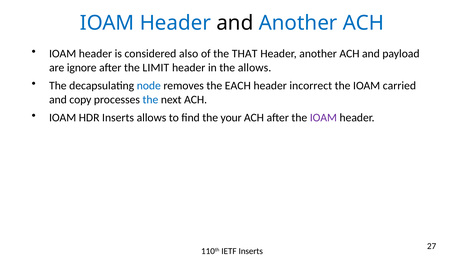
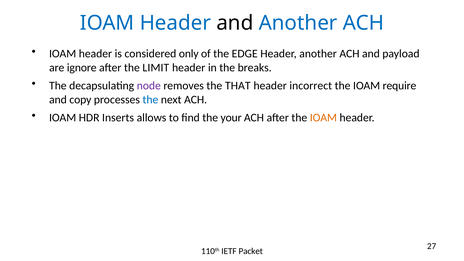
also: also -> only
THAT: THAT -> EDGE
the allows: allows -> breaks
node colour: blue -> purple
EACH: EACH -> THAT
carried: carried -> require
IOAM at (323, 118) colour: purple -> orange
IETF Inserts: Inserts -> Packet
